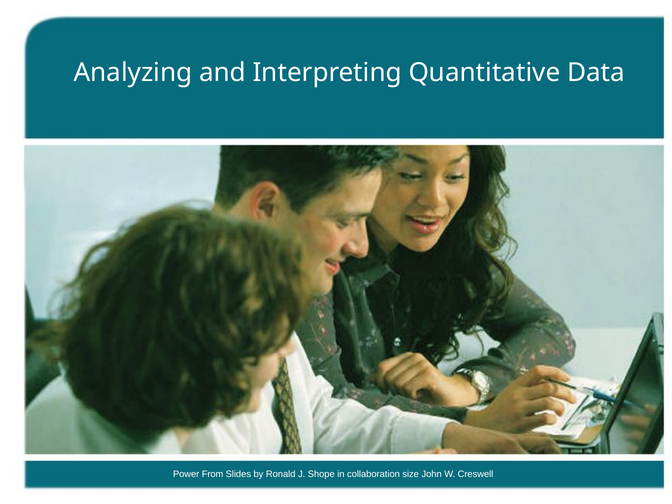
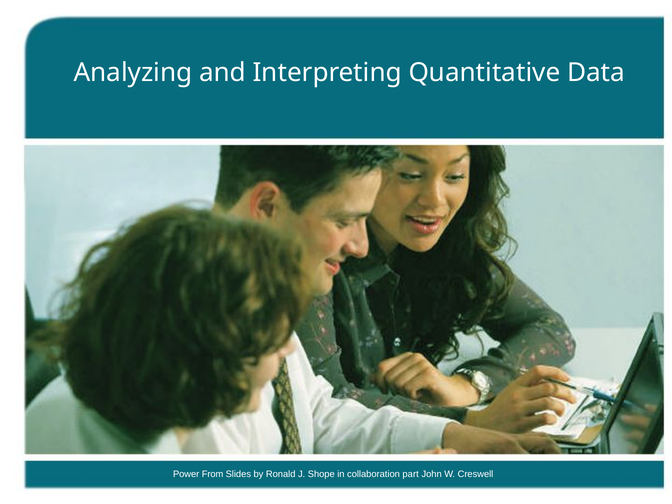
size: size -> part
